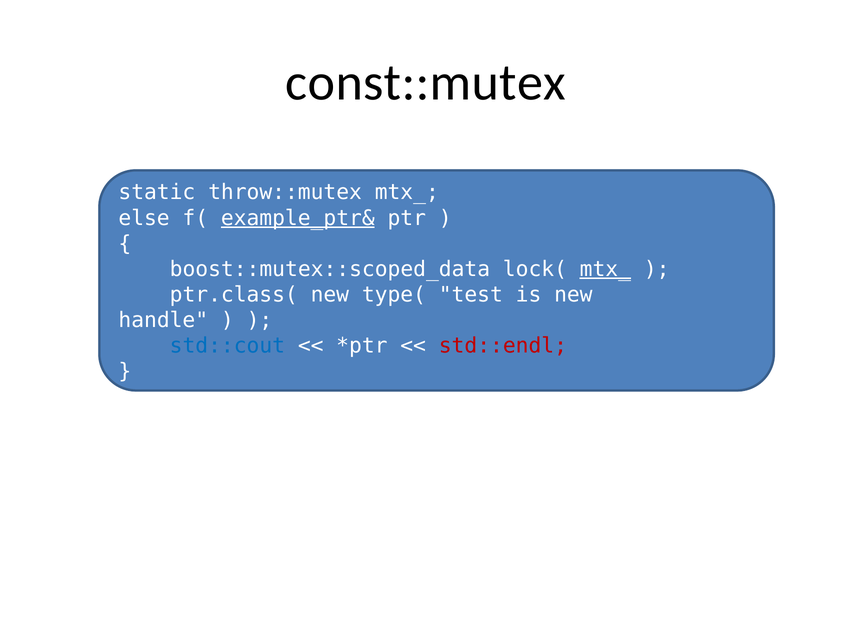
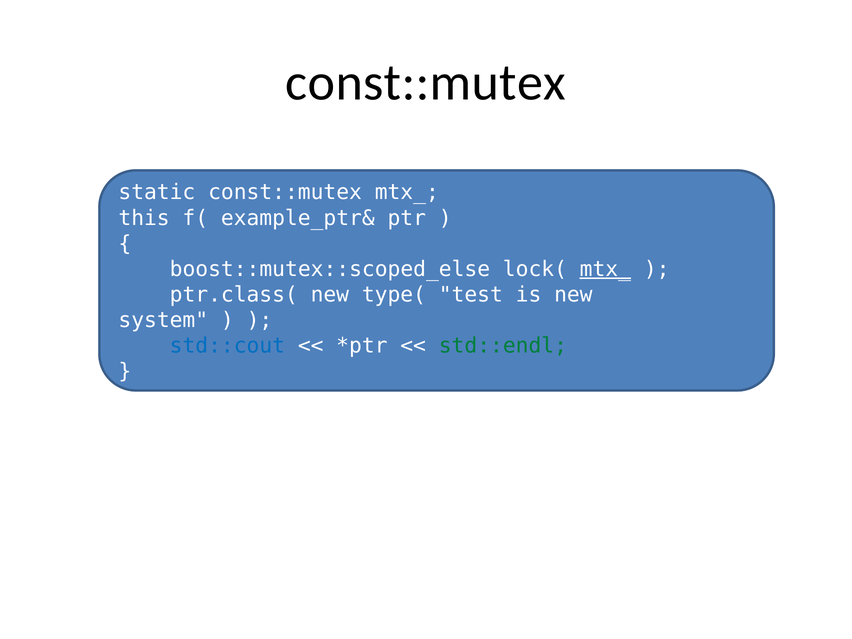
static throw::mutex: throw::mutex -> const::mutex
else: else -> this
example_ptr& underline: present -> none
boost::mutex::scoped_data: boost::mutex::scoped_data -> boost::mutex::scoped_else
handle: handle -> system
std::endl colour: red -> green
